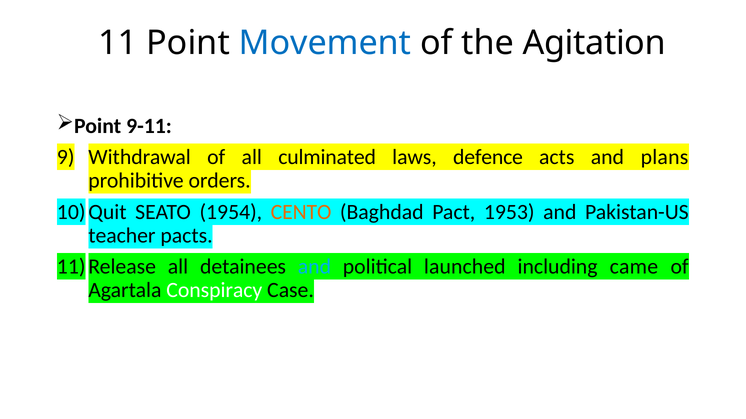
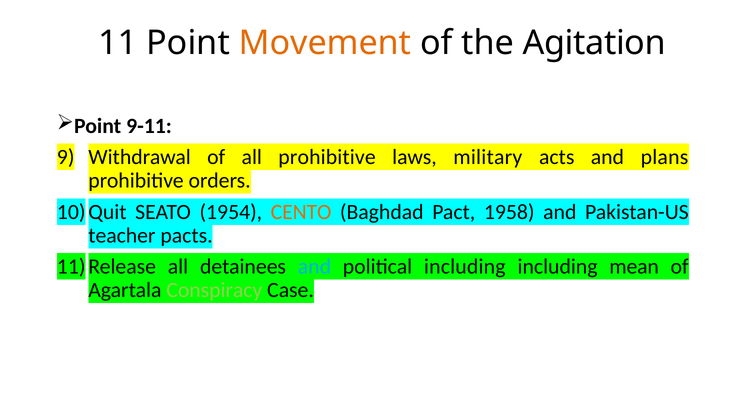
Movement colour: blue -> orange
all culminated: culminated -> prohibitive
defence: defence -> military
1953: 1953 -> 1958
political launched: launched -> including
came: came -> mean
Conspiracy colour: white -> light green
